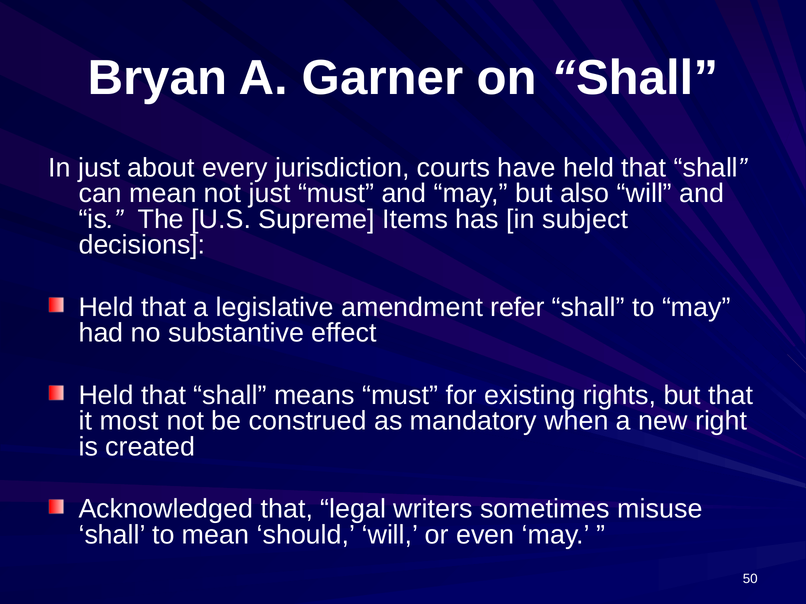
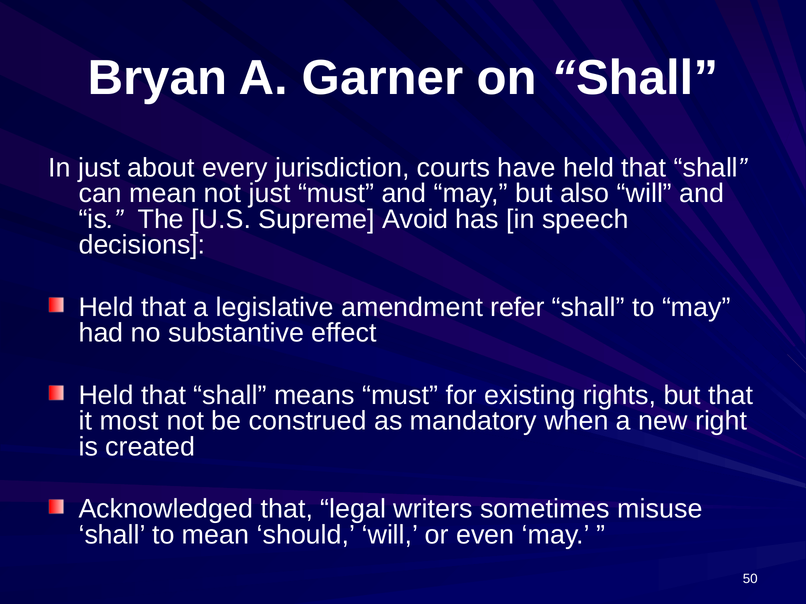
Items: Items -> Avoid
subject: subject -> speech
